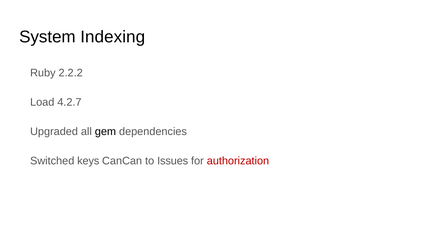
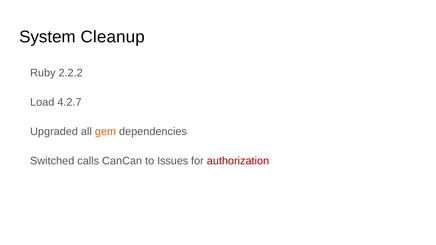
Indexing: Indexing -> Cleanup
gem colour: black -> orange
keys: keys -> calls
